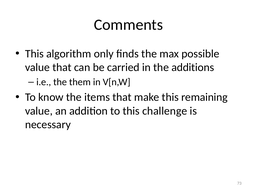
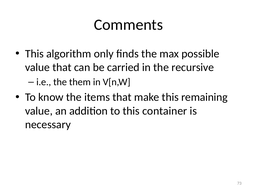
additions: additions -> recursive
challenge: challenge -> container
